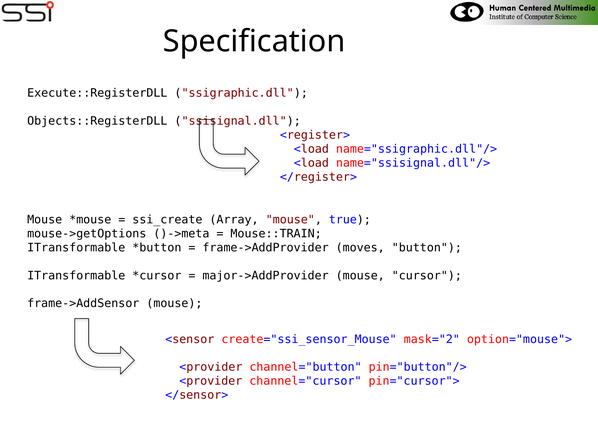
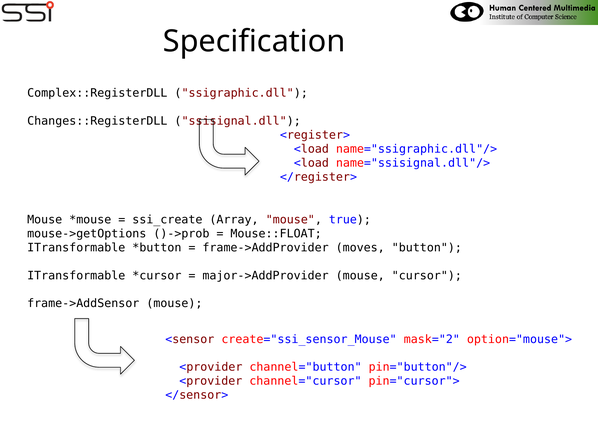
Execute::RegisterDLL: Execute::RegisterDLL -> Complex::RegisterDLL
Objects::RegisterDLL: Objects::RegisterDLL -> Changes::RegisterDLL
)->meta: )->meta -> )->prob
Mouse::TRAIN: Mouse::TRAIN -> Mouse::FLOAT
